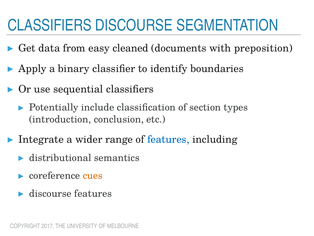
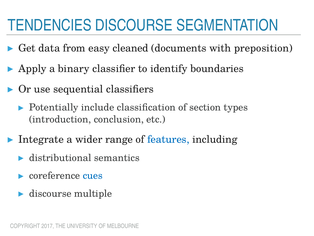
CLASSIFIERS at (50, 25): CLASSIFIERS -> TENDENCIES
cues colour: orange -> blue
discourse features: features -> multiple
